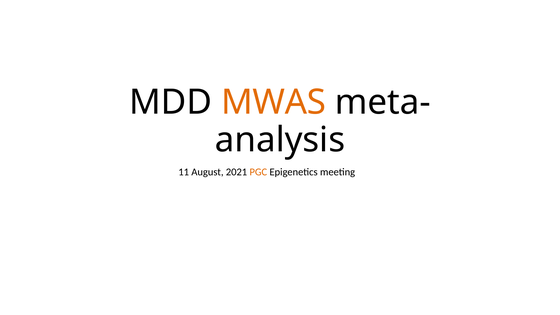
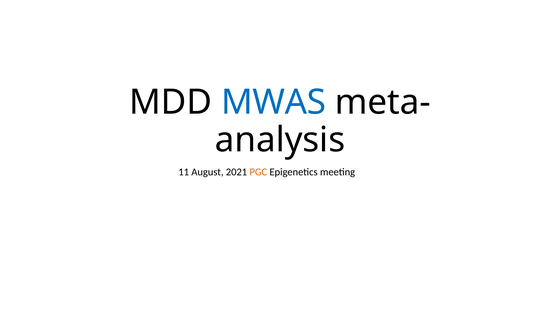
MWAS colour: orange -> blue
